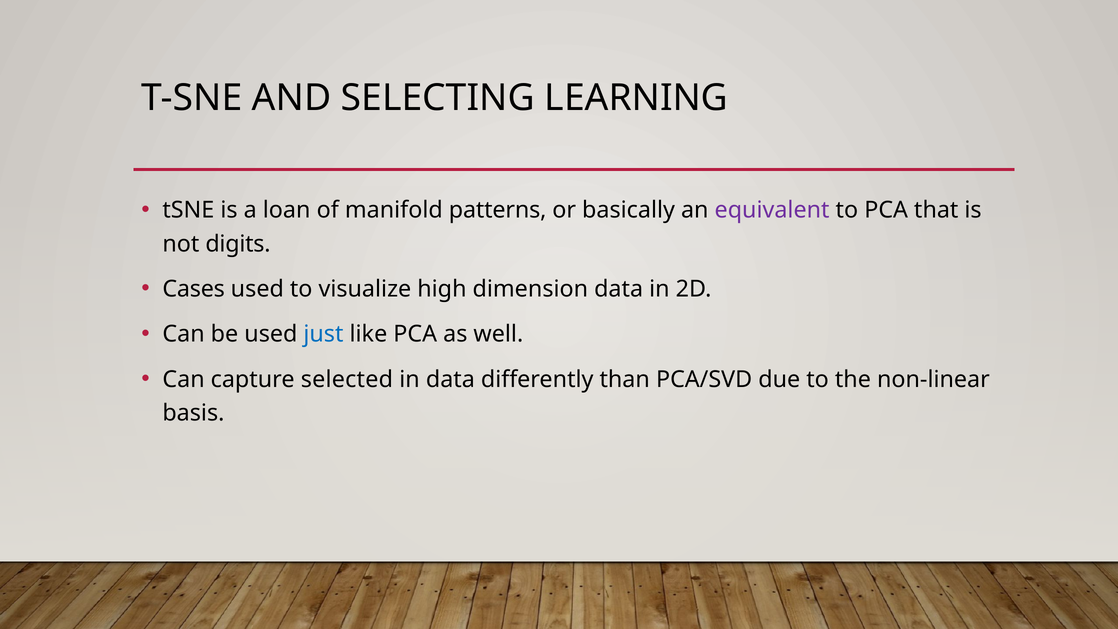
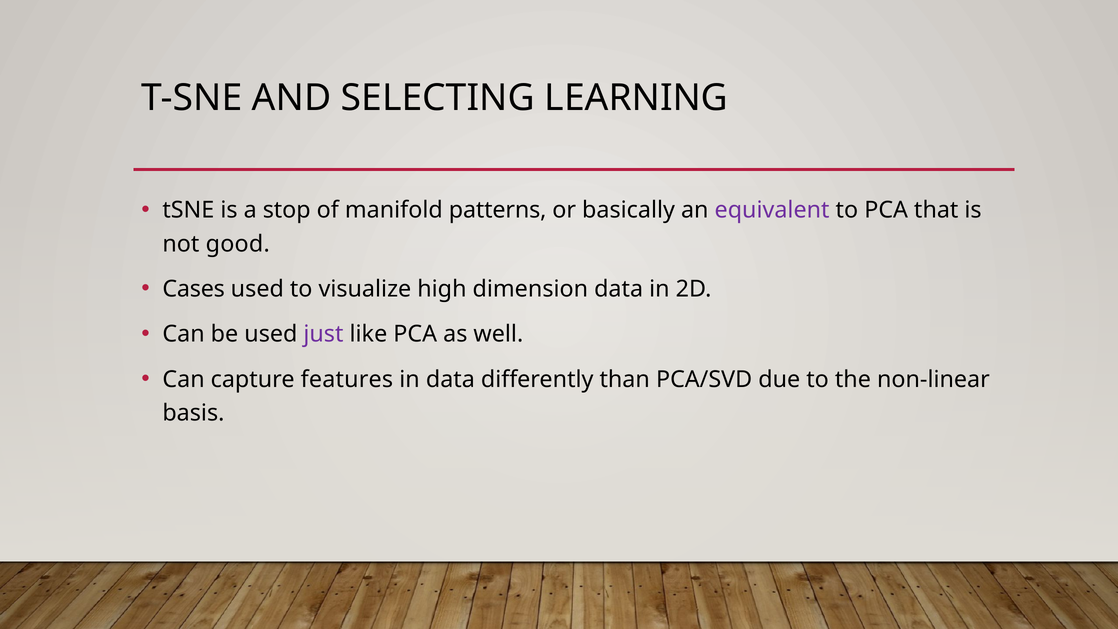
loan: loan -> stop
digits: digits -> good
just colour: blue -> purple
selected: selected -> features
